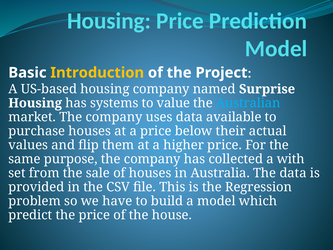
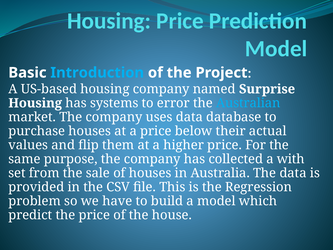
Introduction colour: yellow -> light blue
value: value -> error
available: available -> database
